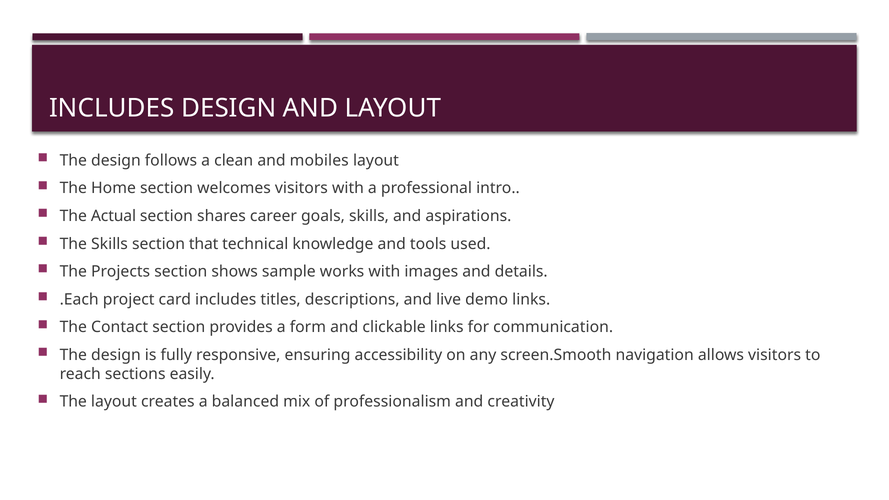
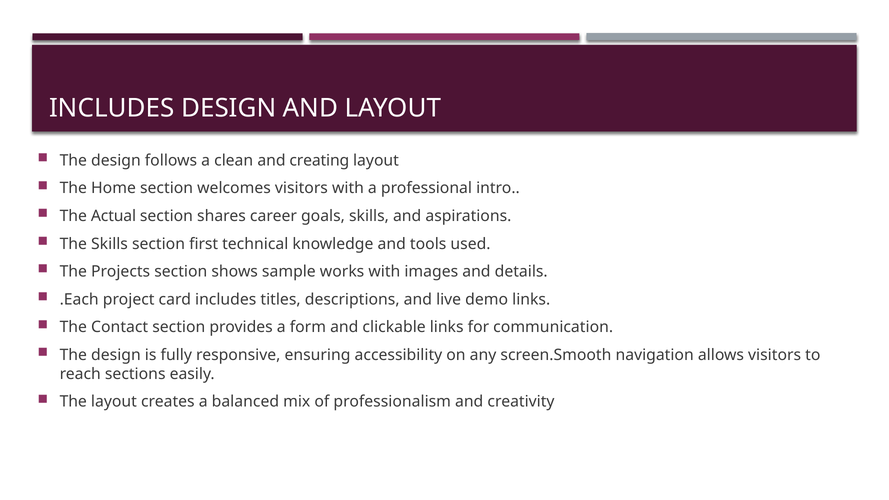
mobiles: mobiles -> creating
that: that -> first
